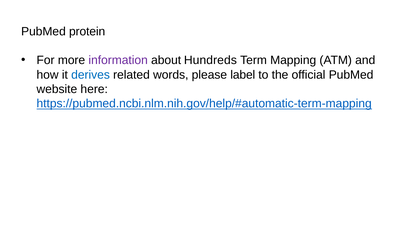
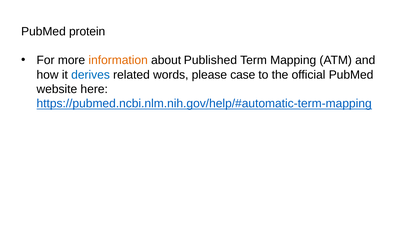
information colour: purple -> orange
Hundreds: Hundreds -> Published
label: label -> case
